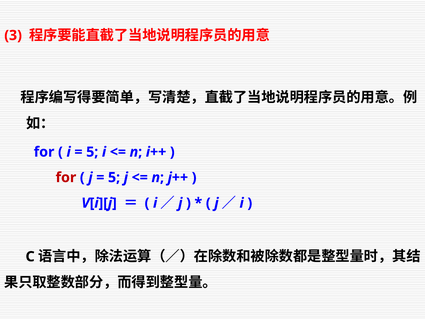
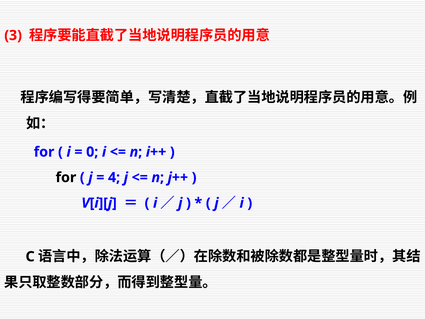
5 at (92, 152): 5 -> 0
for at (66, 177) colour: red -> black
5 at (114, 177): 5 -> 4
